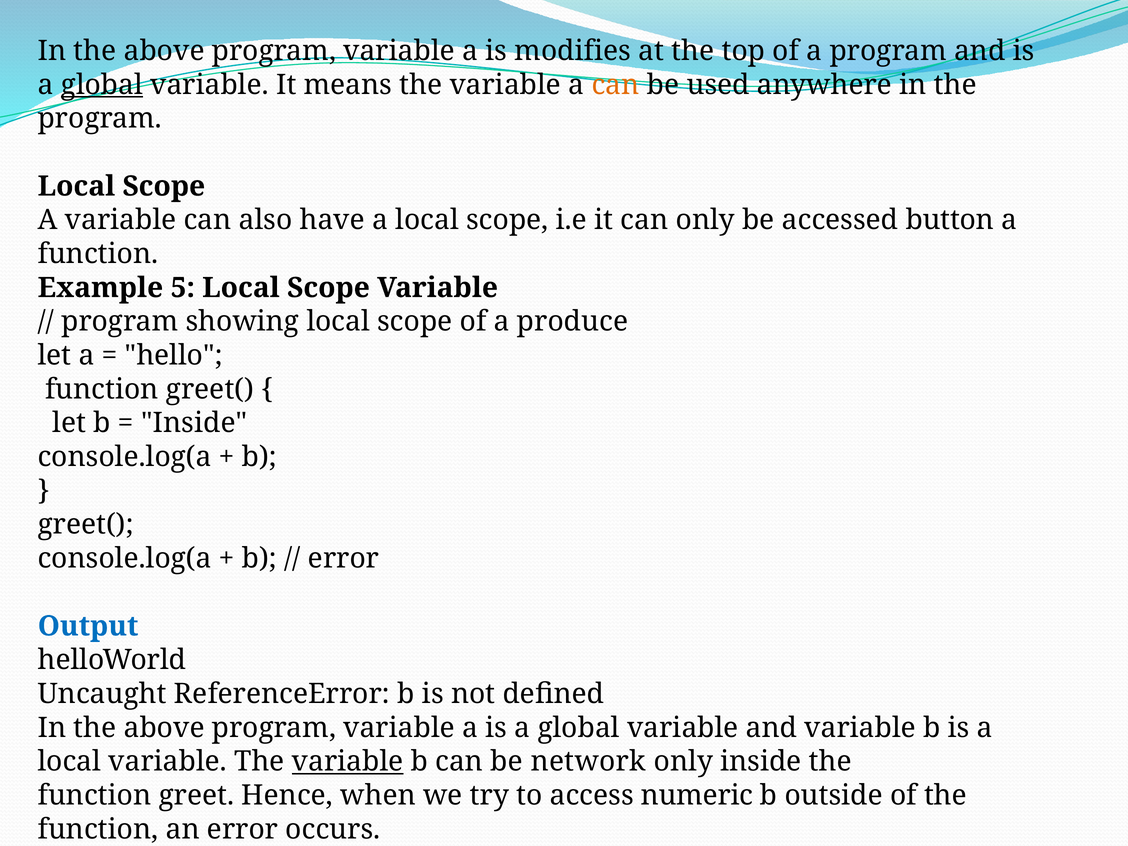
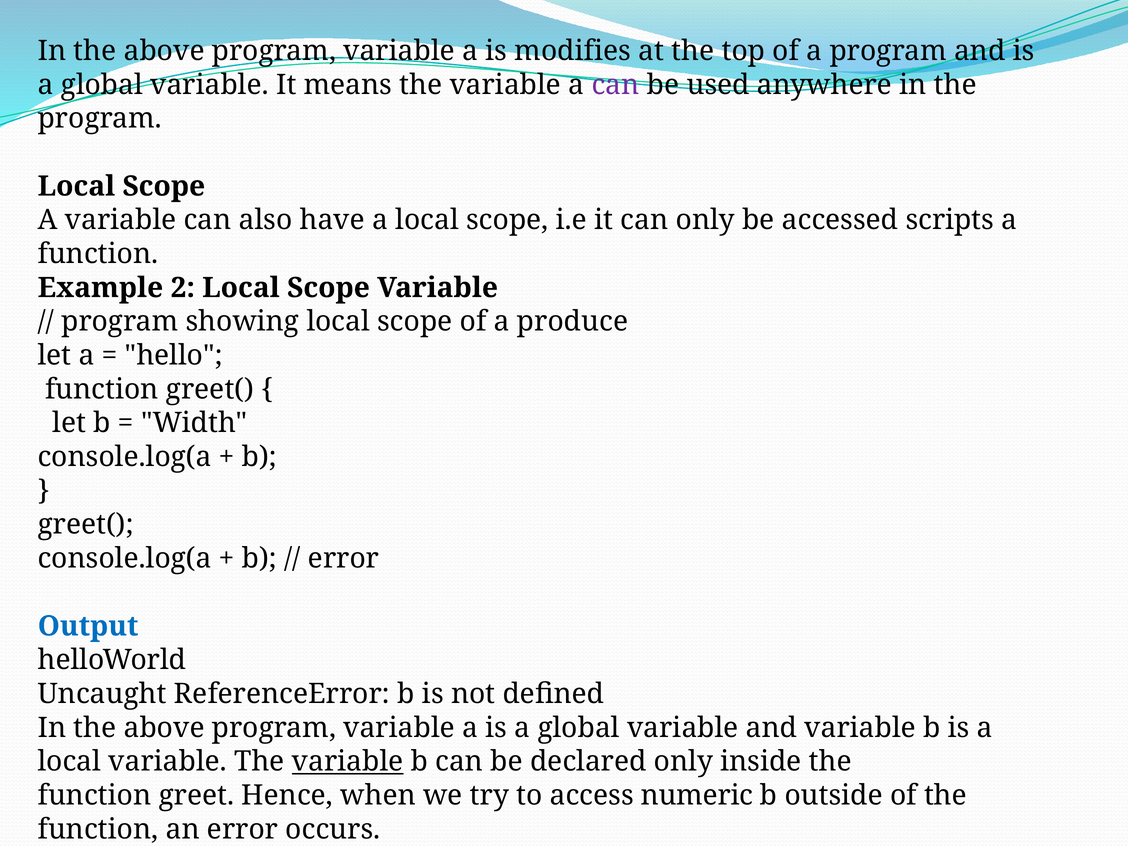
global at (102, 85) underline: present -> none
can at (616, 85) colour: orange -> purple
button: button -> scripts
5: 5 -> 2
Inside at (194, 423): Inside -> Width
network: network -> declared
